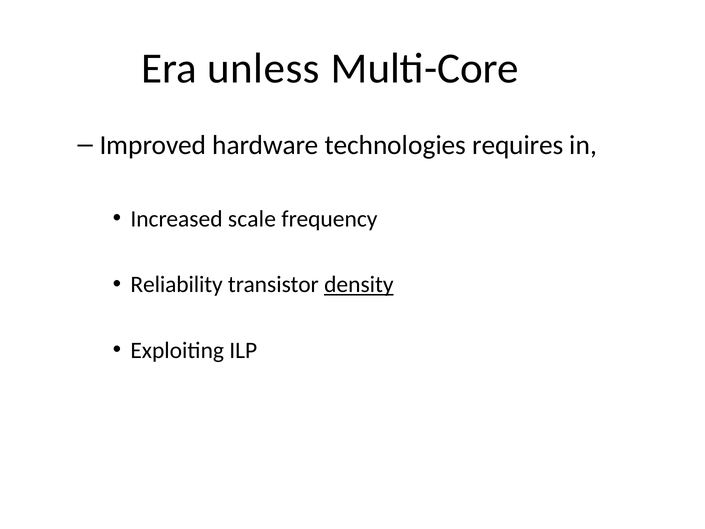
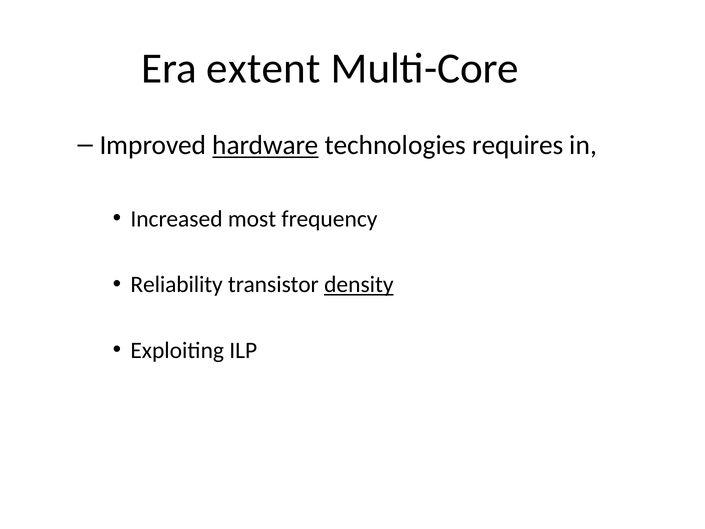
unless: unless -> extent
hardware underline: none -> present
scale: scale -> most
